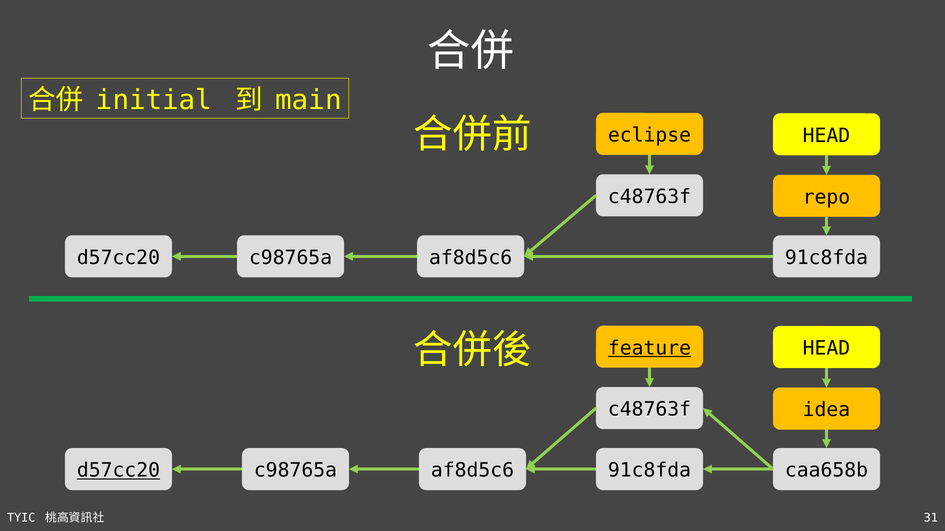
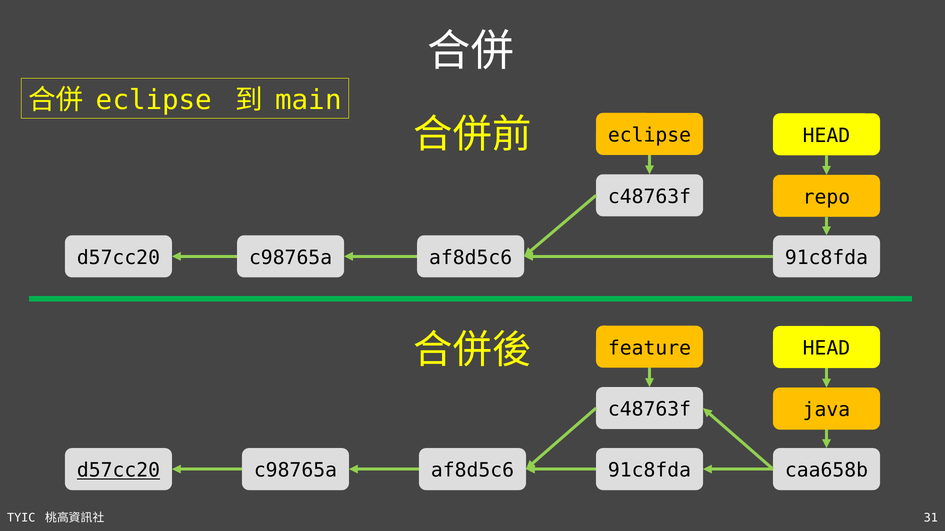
initial at (154, 100): initial -> eclipse
feature underline: present -> none
idea: idea -> java
